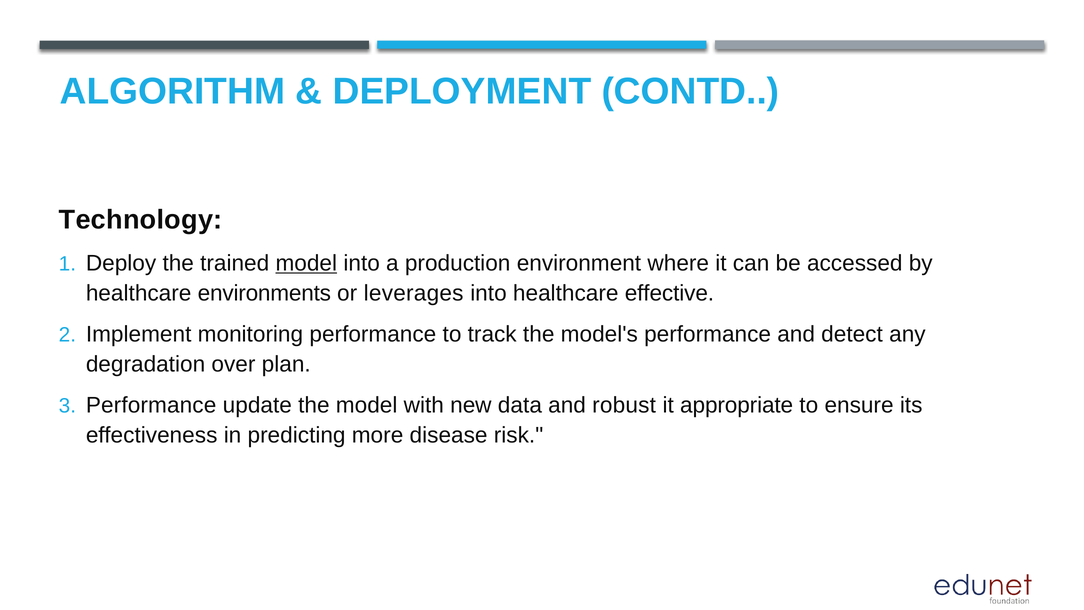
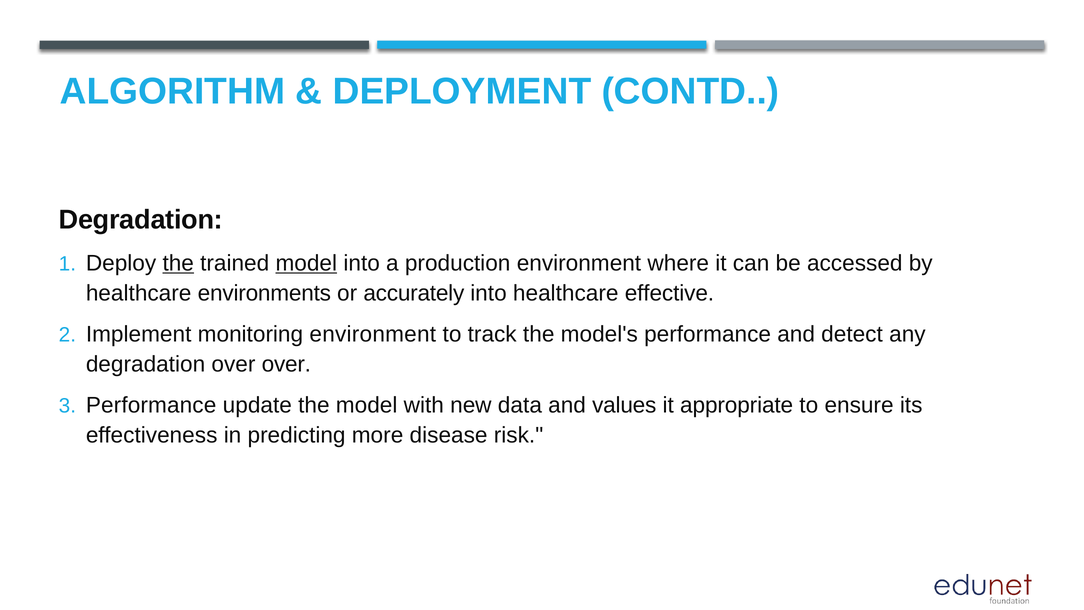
Technology at (141, 220): Technology -> Degradation
the at (178, 263) underline: none -> present
leverages: leverages -> accurately
monitoring performance: performance -> environment
over plan: plan -> over
robust: robust -> values
